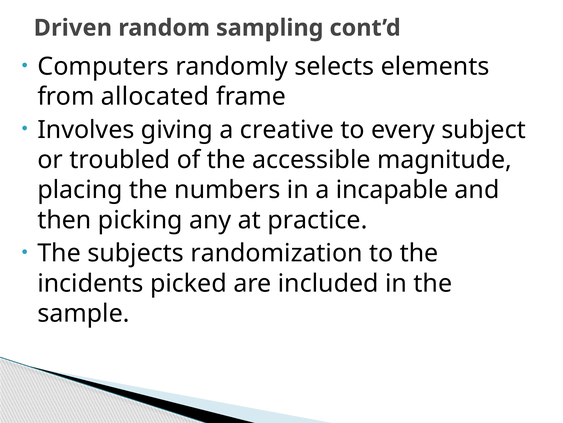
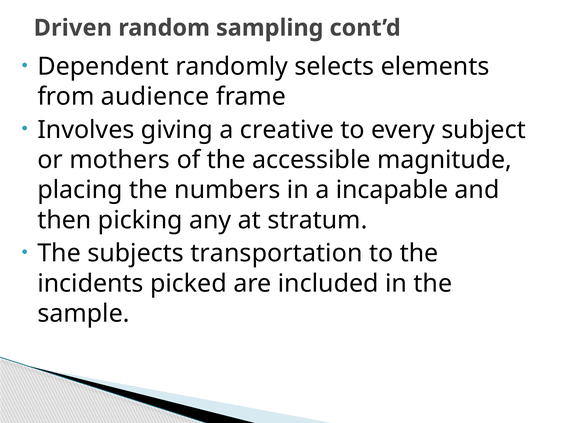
Computers: Computers -> Dependent
allocated: allocated -> audience
troubled: troubled -> mothers
practice: practice -> stratum
randomization: randomization -> transportation
